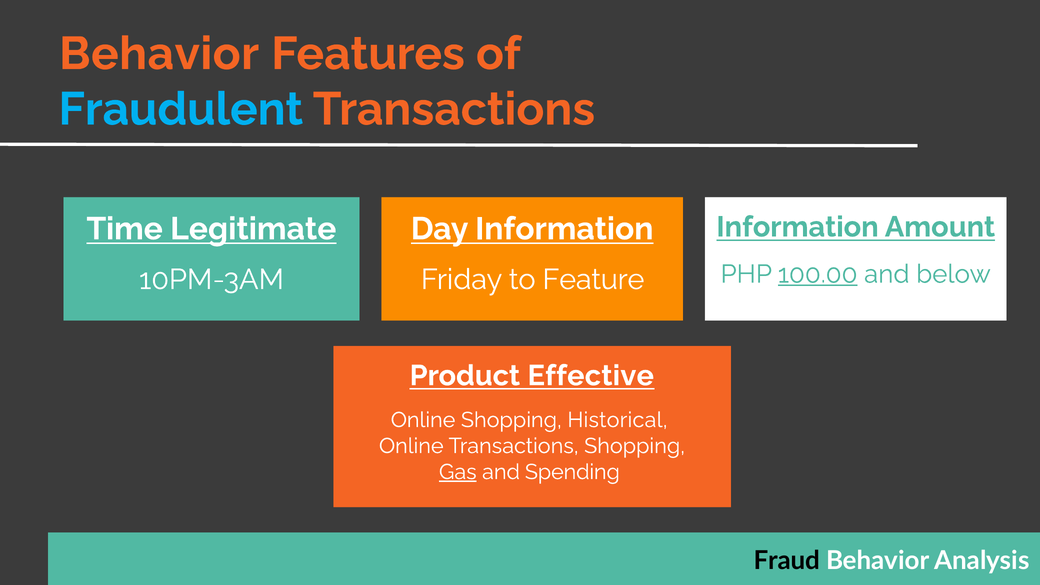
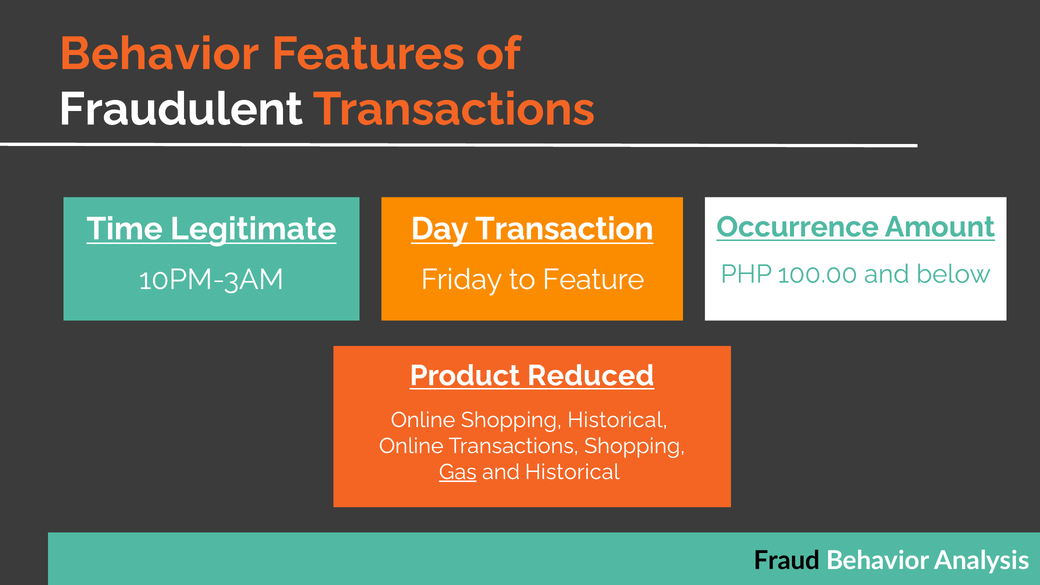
Fraudulent colour: light blue -> white
Information at (797, 227): Information -> Occurrence
Day Information: Information -> Transaction
100.00 underline: present -> none
Effective: Effective -> Reduced
and Spending: Spending -> Historical
